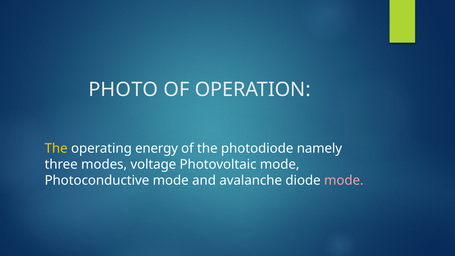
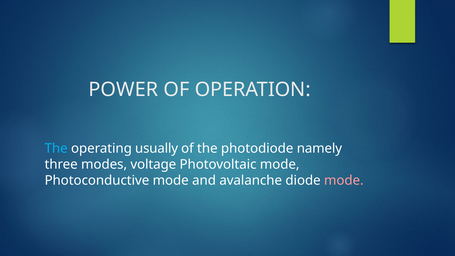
PHOTO: PHOTO -> POWER
The at (56, 149) colour: yellow -> light blue
energy: energy -> usually
